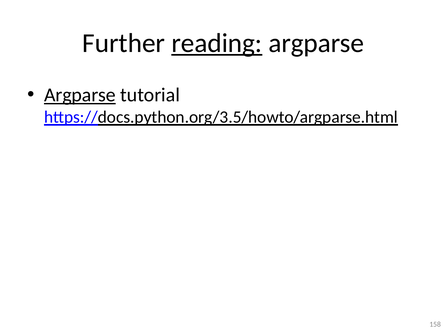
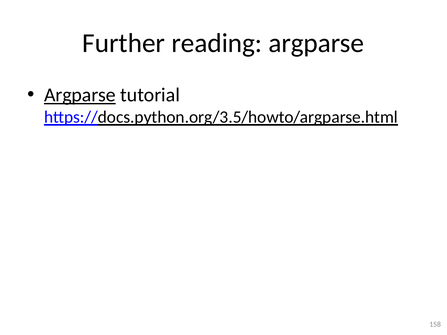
reading underline: present -> none
